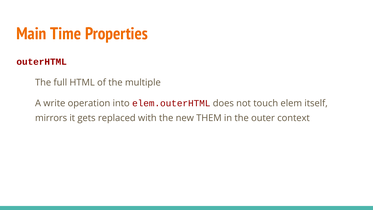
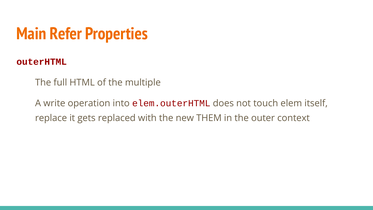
Time: Time -> Refer
mirrors: mirrors -> replace
